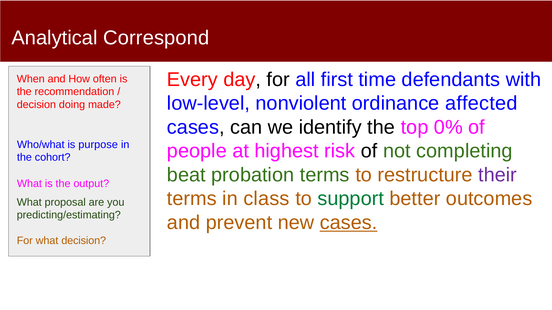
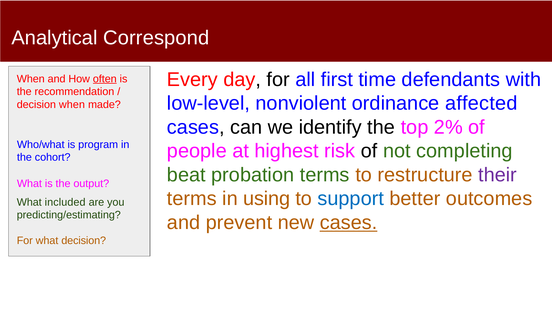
often underline: none -> present
decision doing: doing -> when
0%: 0% -> 2%
purpose: purpose -> program
class: class -> using
support colour: green -> blue
proposal: proposal -> included
